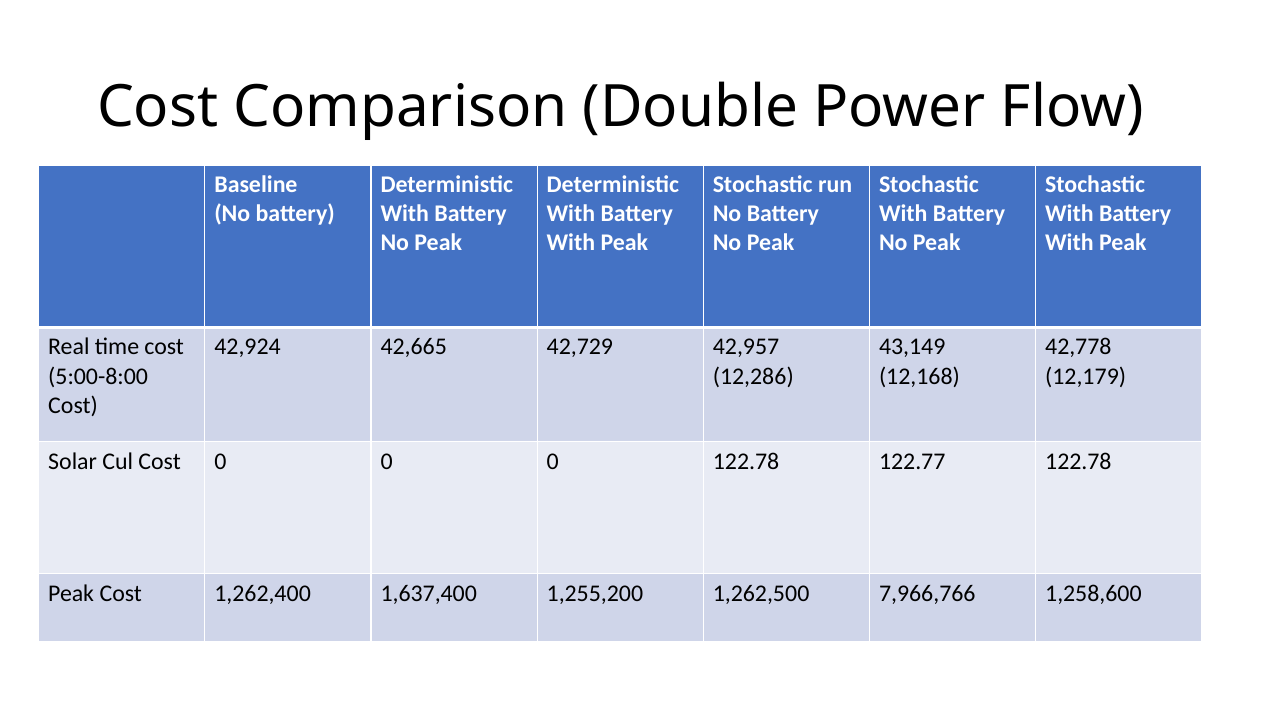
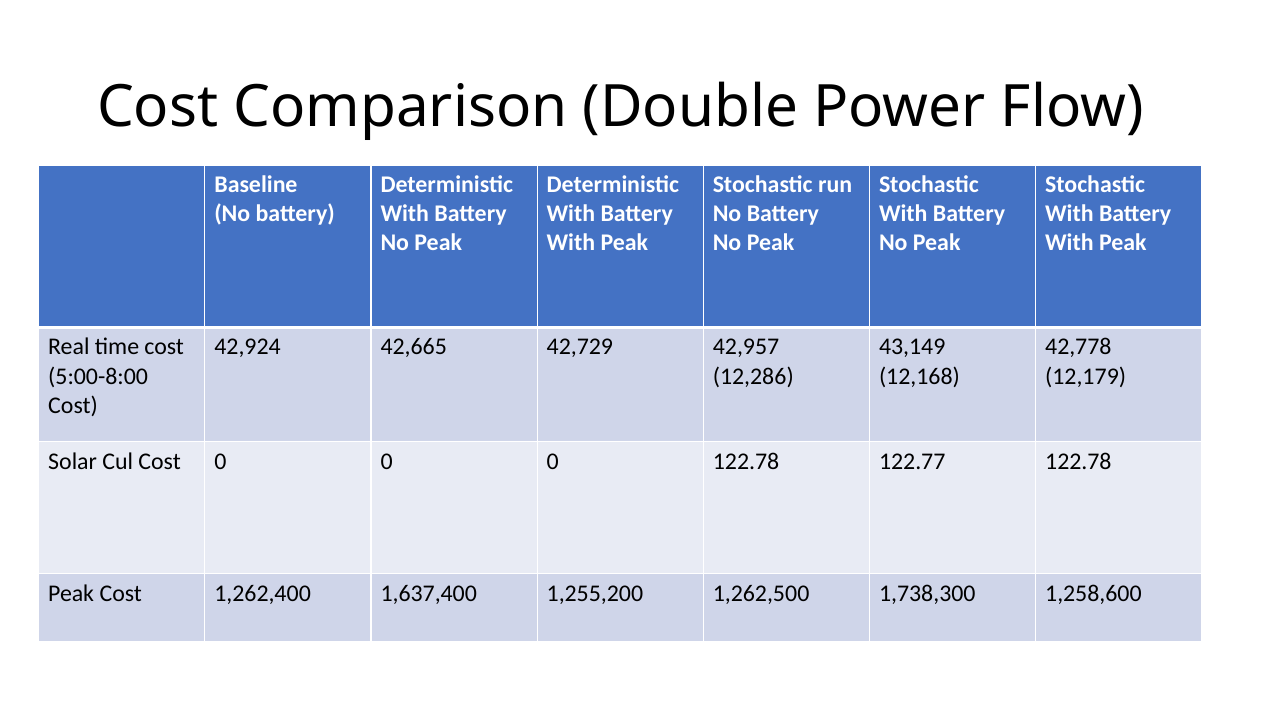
7,966,766: 7,966,766 -> 1,738,300
